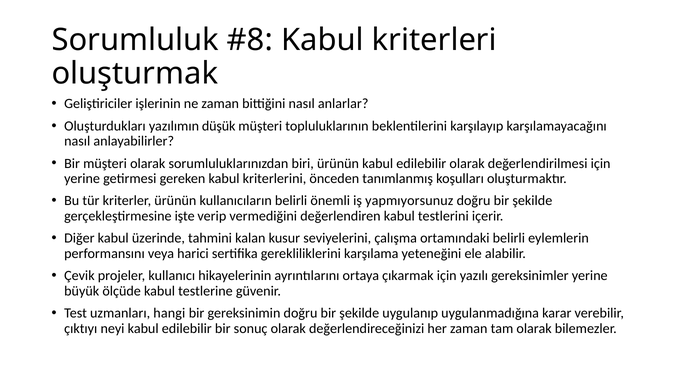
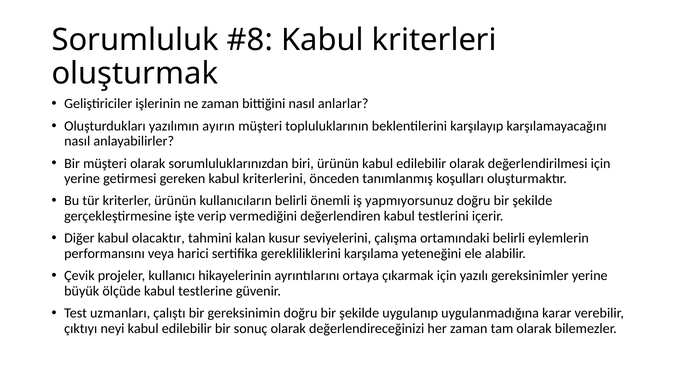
düşük: düşük -> ayırın
üzerinde: üzerinde -> olacaktır
hangi: hangi -> çalıştı
